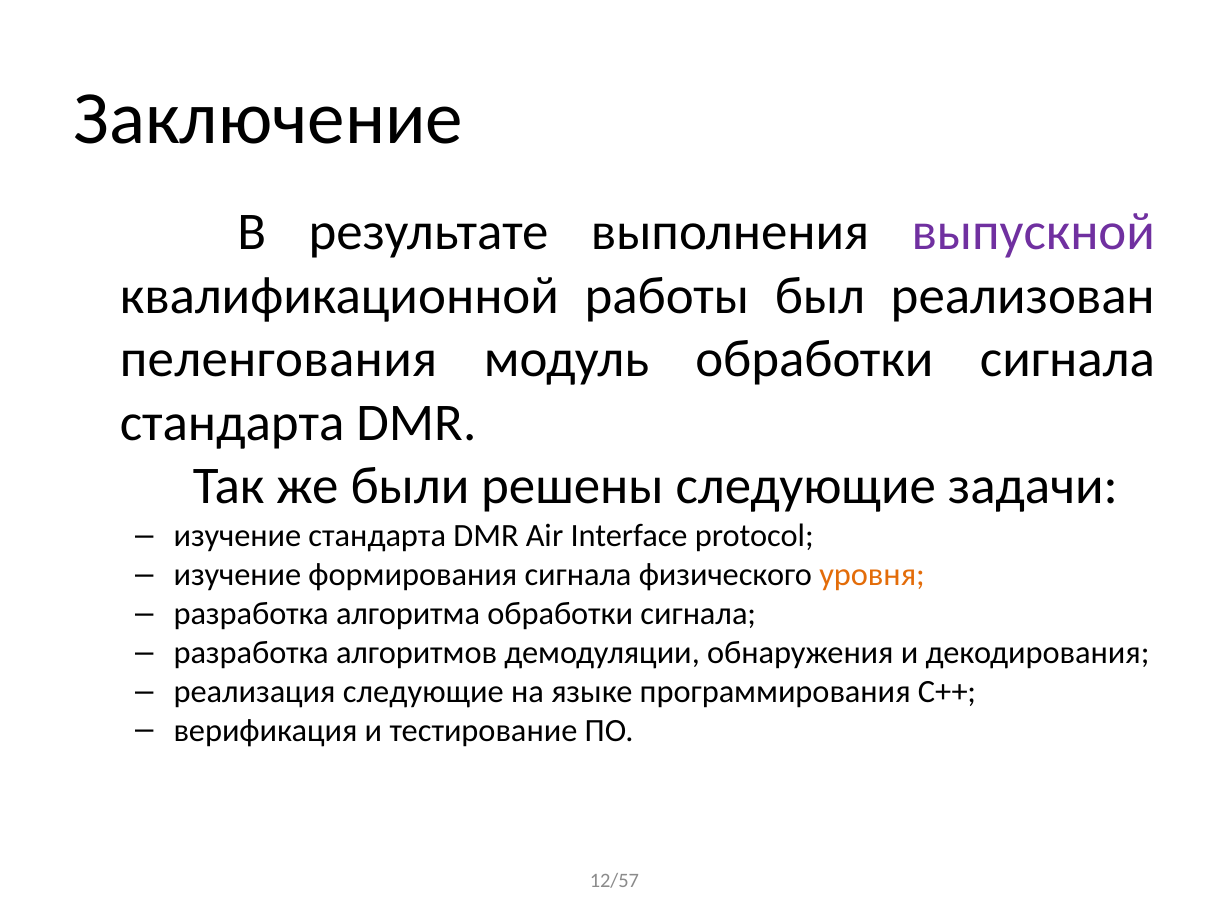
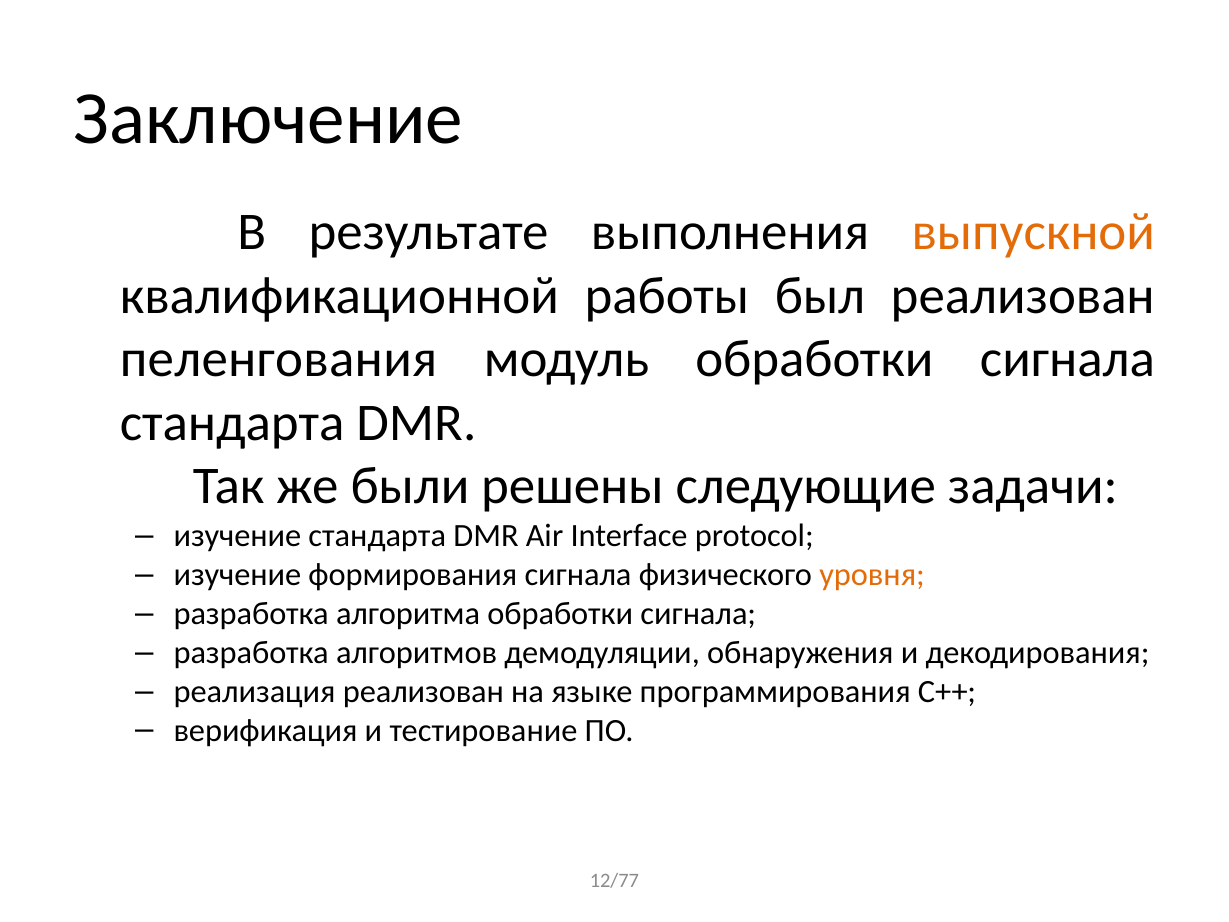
выпускной colour: purple -> orange
реализация следующие: следующие -> реализован
12/57: 12/57 -> 12/77
